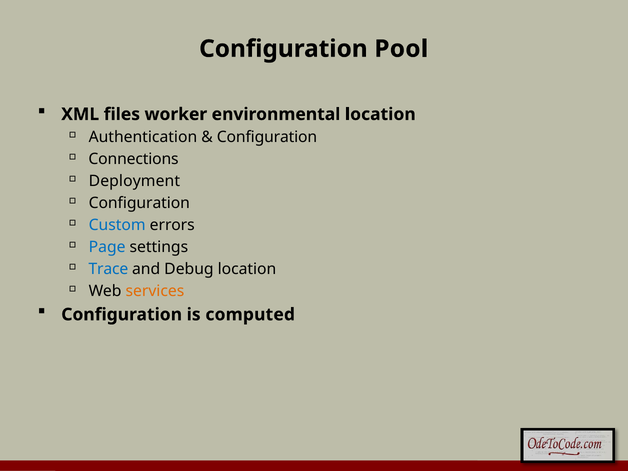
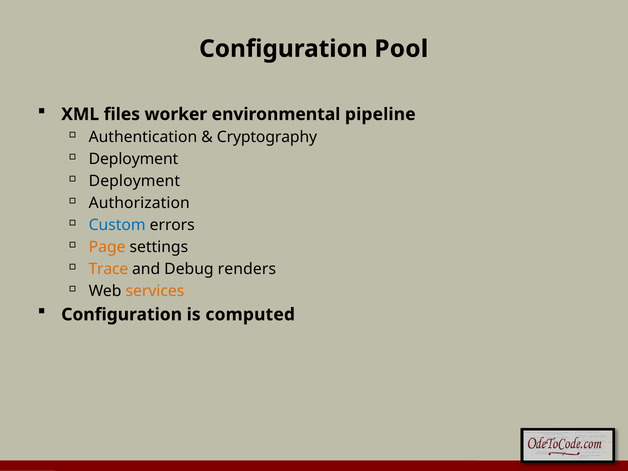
environmental location: location -> pipeline
Configuration at (267, 137): Configuration -> Cryptography
Connections at (134, 159): Connections -> Deployment
Configuration at (139, 203): Configuration -> Authorization
Page colour: blue -> orange
Trace colour: blue -> orange
Debug location: location -> renders
